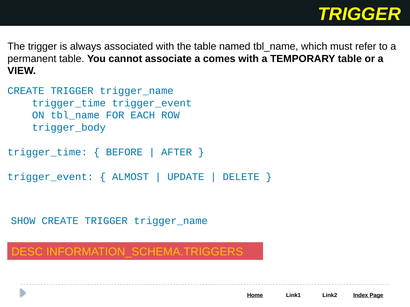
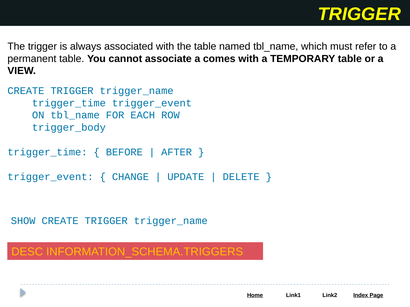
ALMOST: ALMOST -> CHANGE
